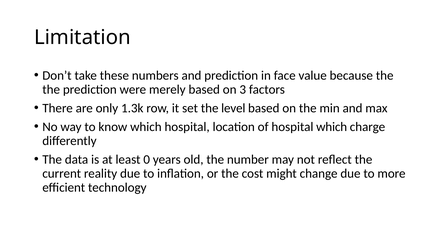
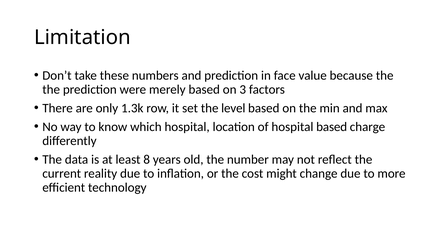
hospital which: which -> based
0: 0 -> 8
